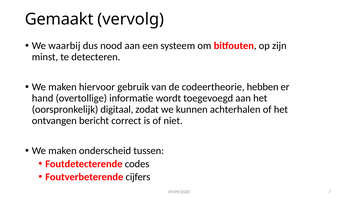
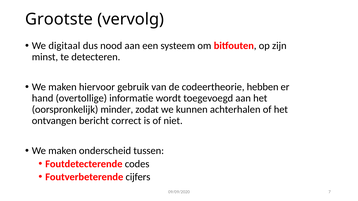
Gemaakt: Gemaakt -> Grootste
waarbij: waarbij -> digitaal
digitaal: digitaal -> minder
